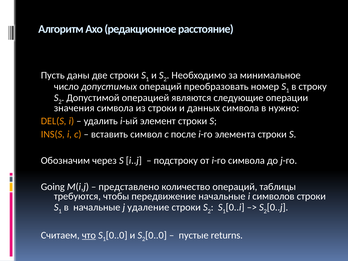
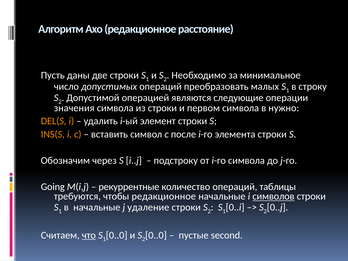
номер: номер -> малых
данных: данных -> первом
представлено: представлено -> рекуррентные
чтобы передвижение: передвижение -> редакционное
символов underline: none -> present
returns: returns -> second
